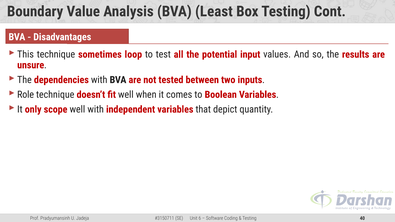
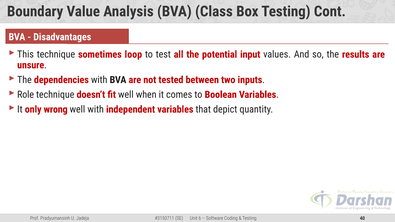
Least: Least -> Class
scope: scope -> wrong
